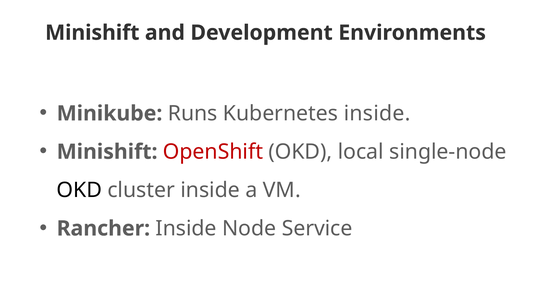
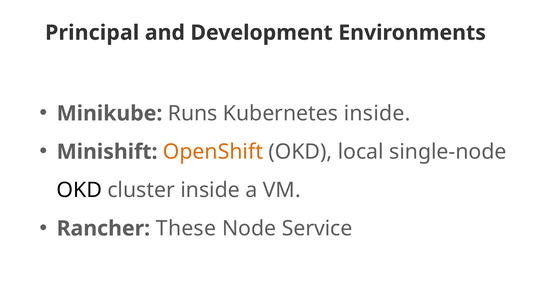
Minishift at (92, 33): Minishift -> Principal
OpenShift colour: red -> orange
Rancher Inside: Inside -> These
